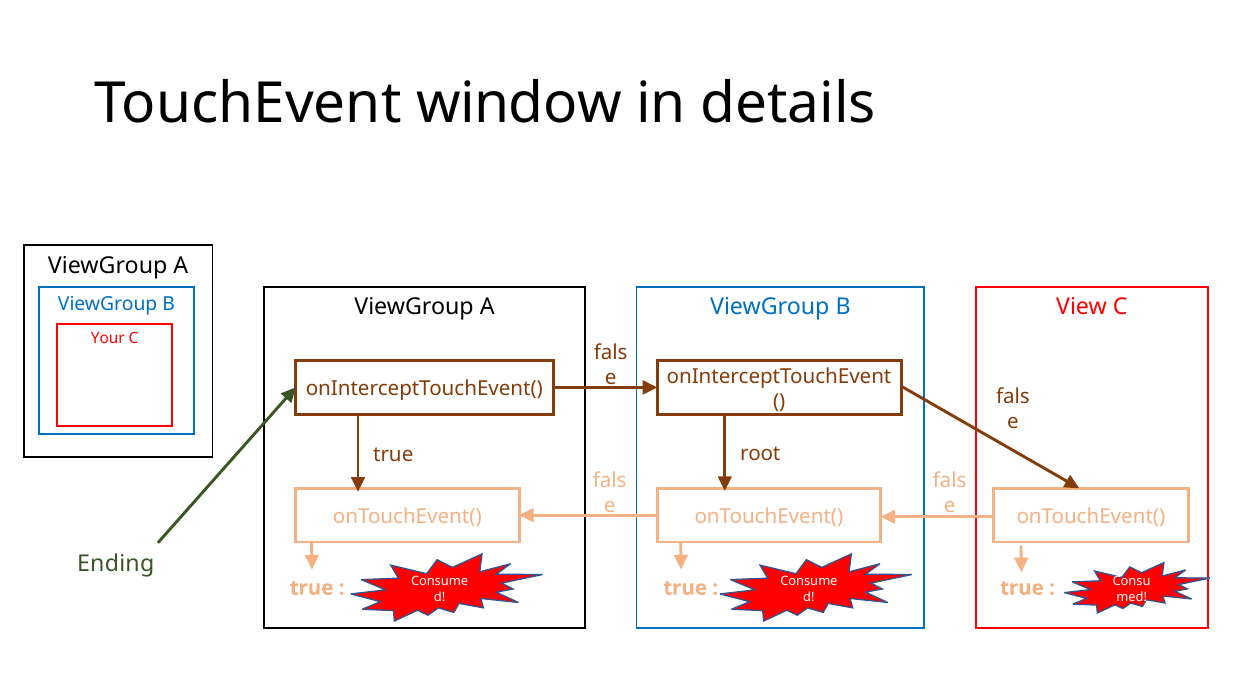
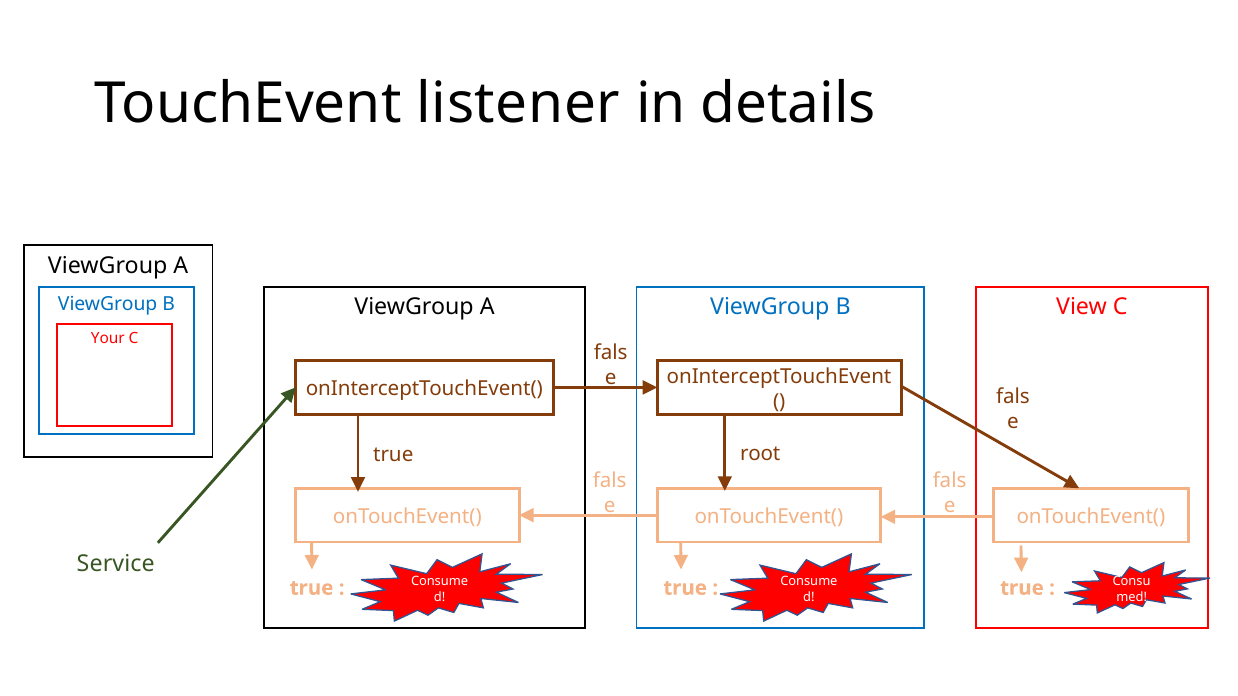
window: window -> listener
Ending: Ending -> Service
